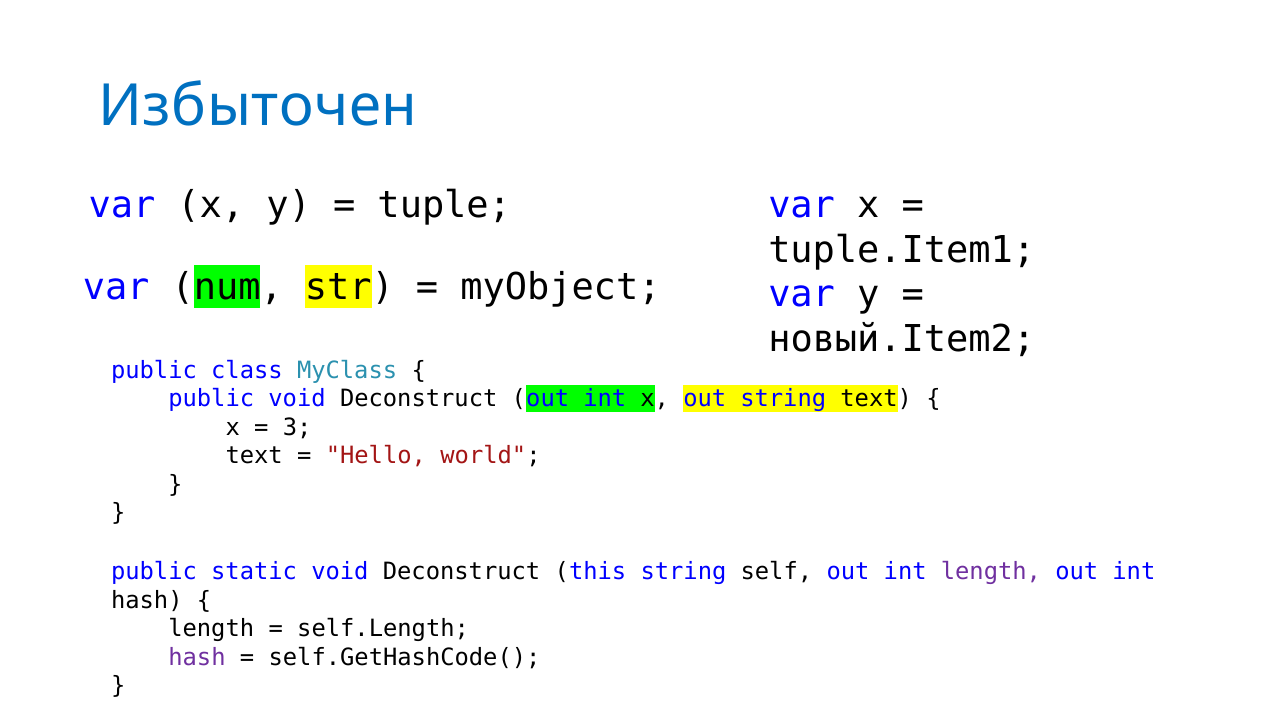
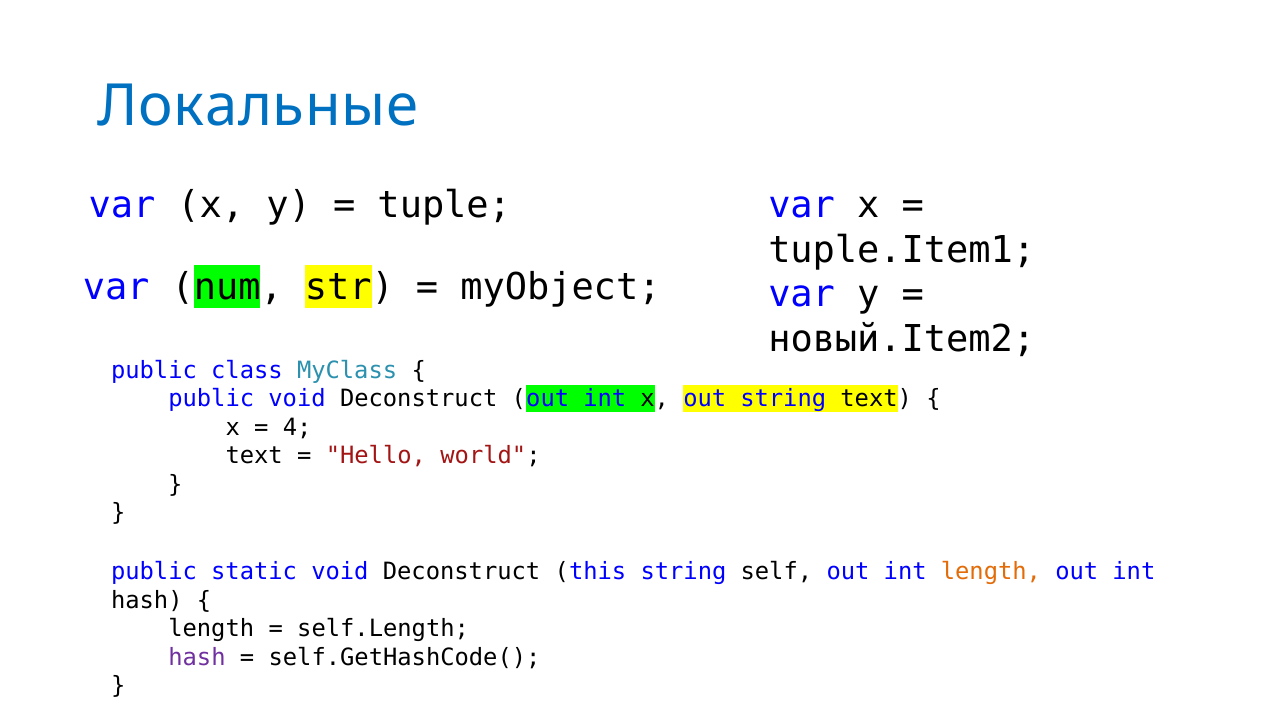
Избыточен: Избыточен -> Локальные
3: 3 -> 4
length at (991, 572) colour: purple -> orange
